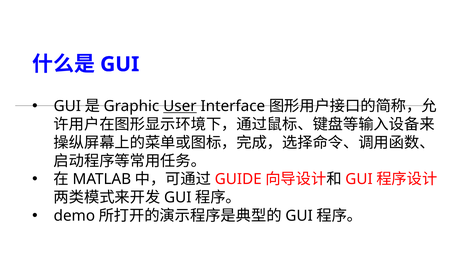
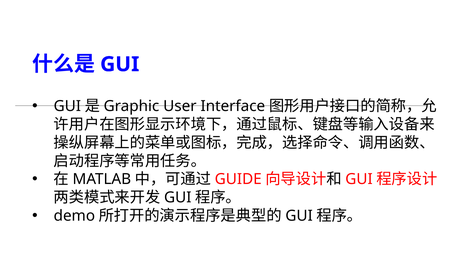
User underline: present -> none
